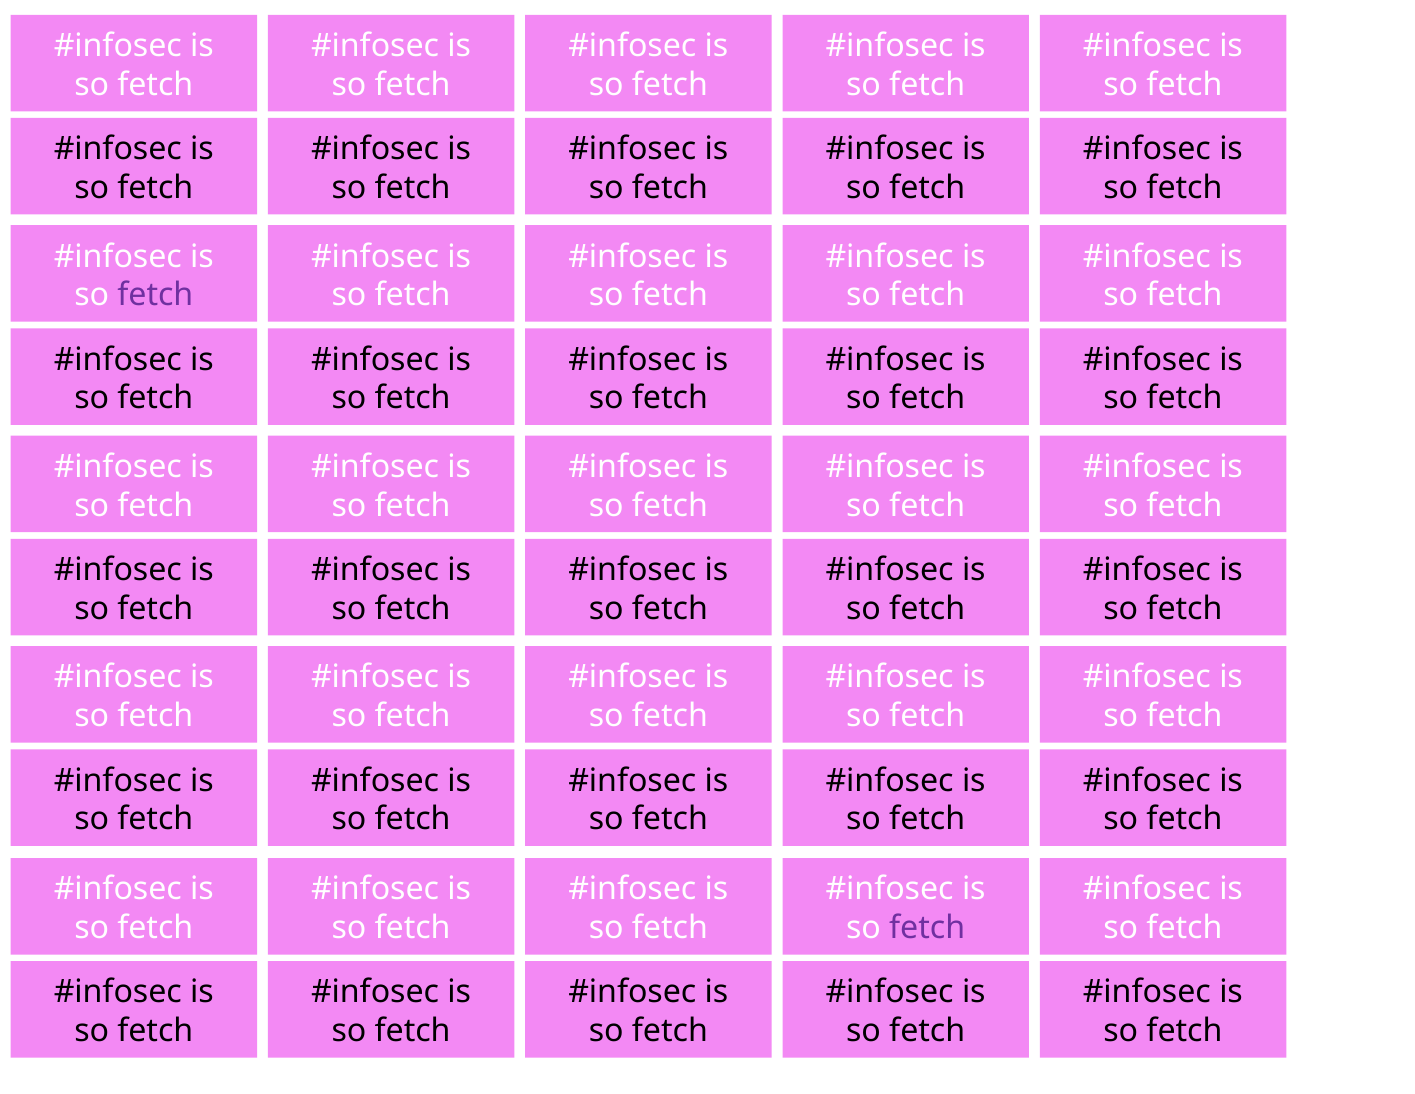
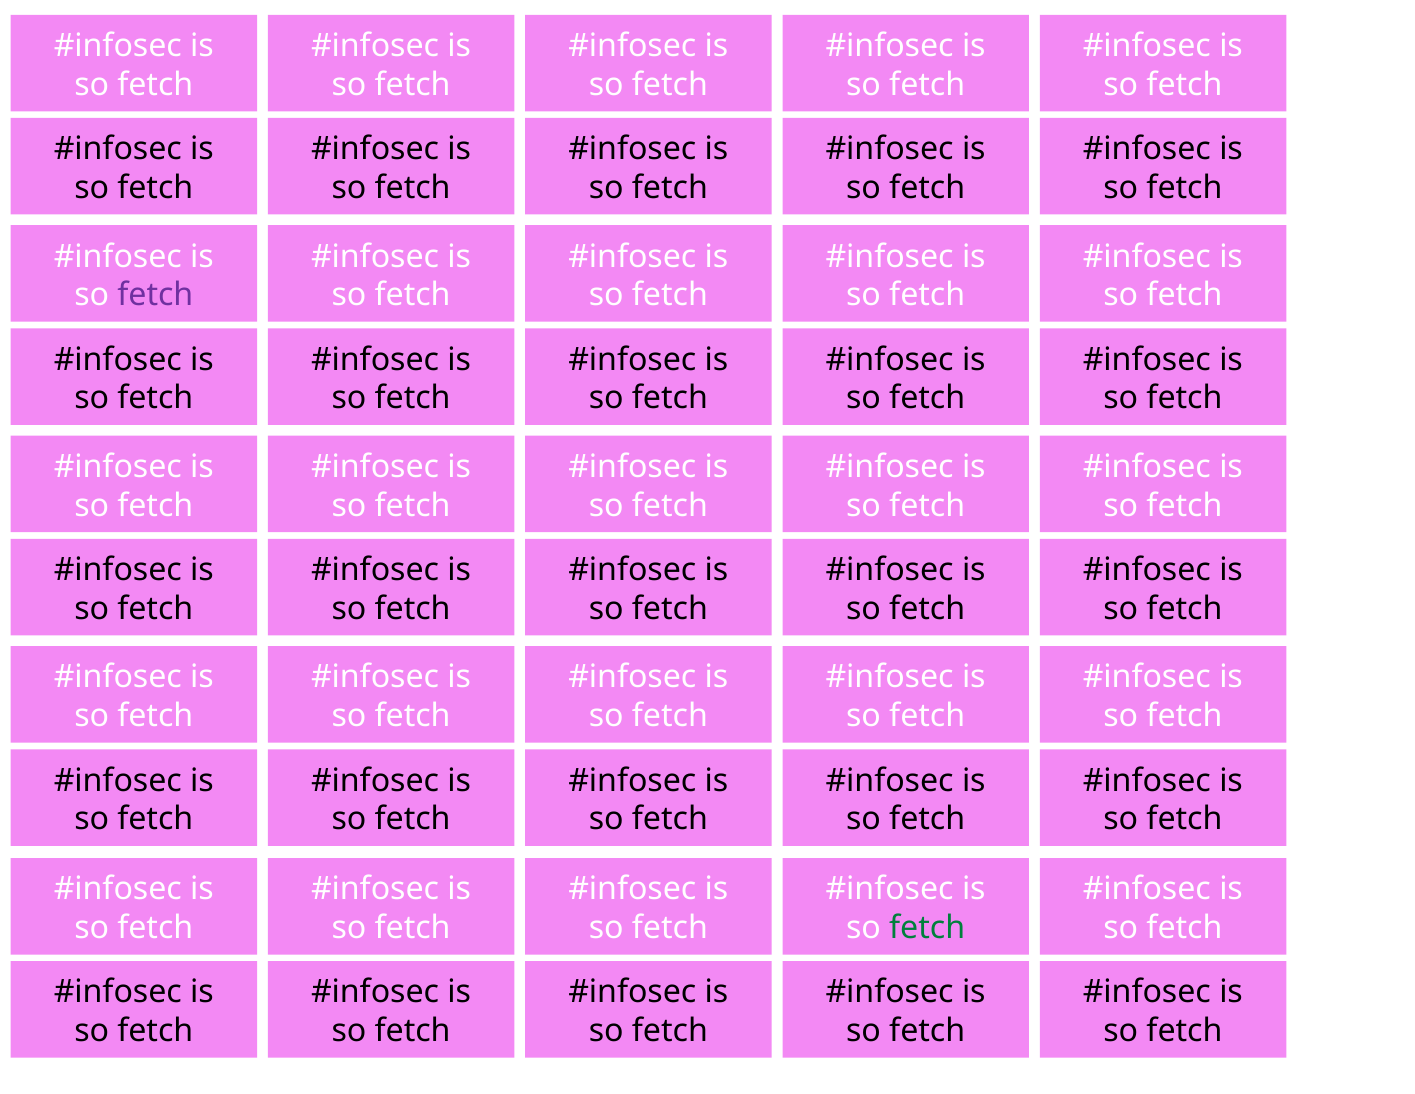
fetch at (927, 927) colour: purple -> green
